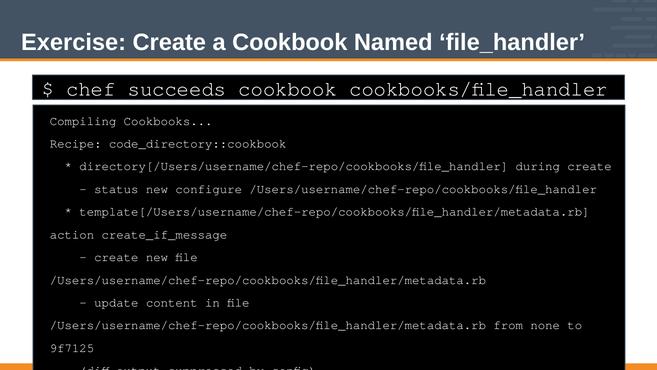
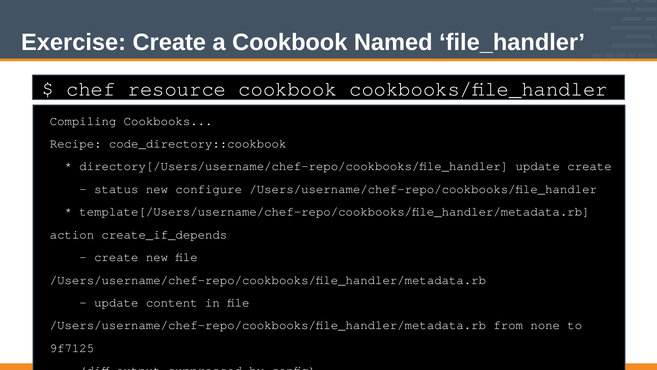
succeeds: succeeds -> resource
directory[/Users/username/chef-repo/cookbooks/file_handler during: during -> update
create_if_message: create_if_message -> create_if_depends
